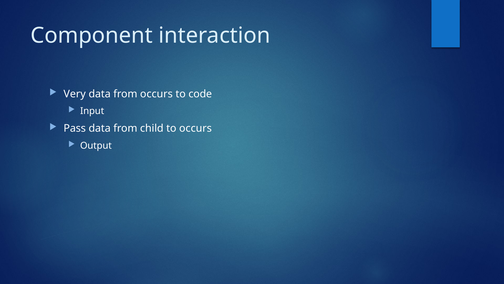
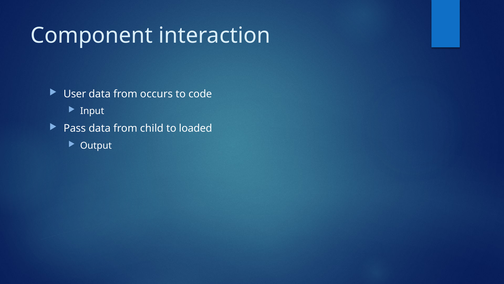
Very: Very -> User
to occurs: occurs -> loaded
